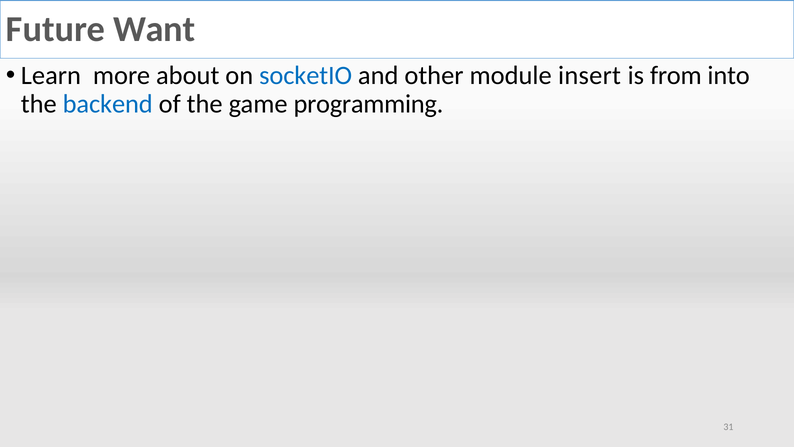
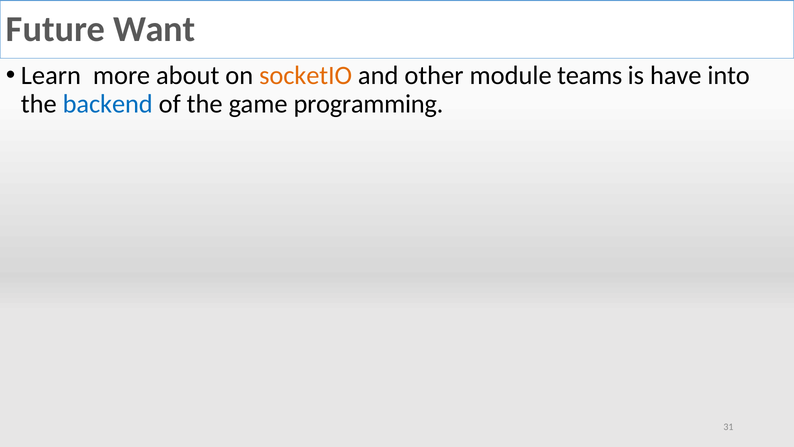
socketIO colour: blue -> orange
insert: insert -> teams
from: from -> have
